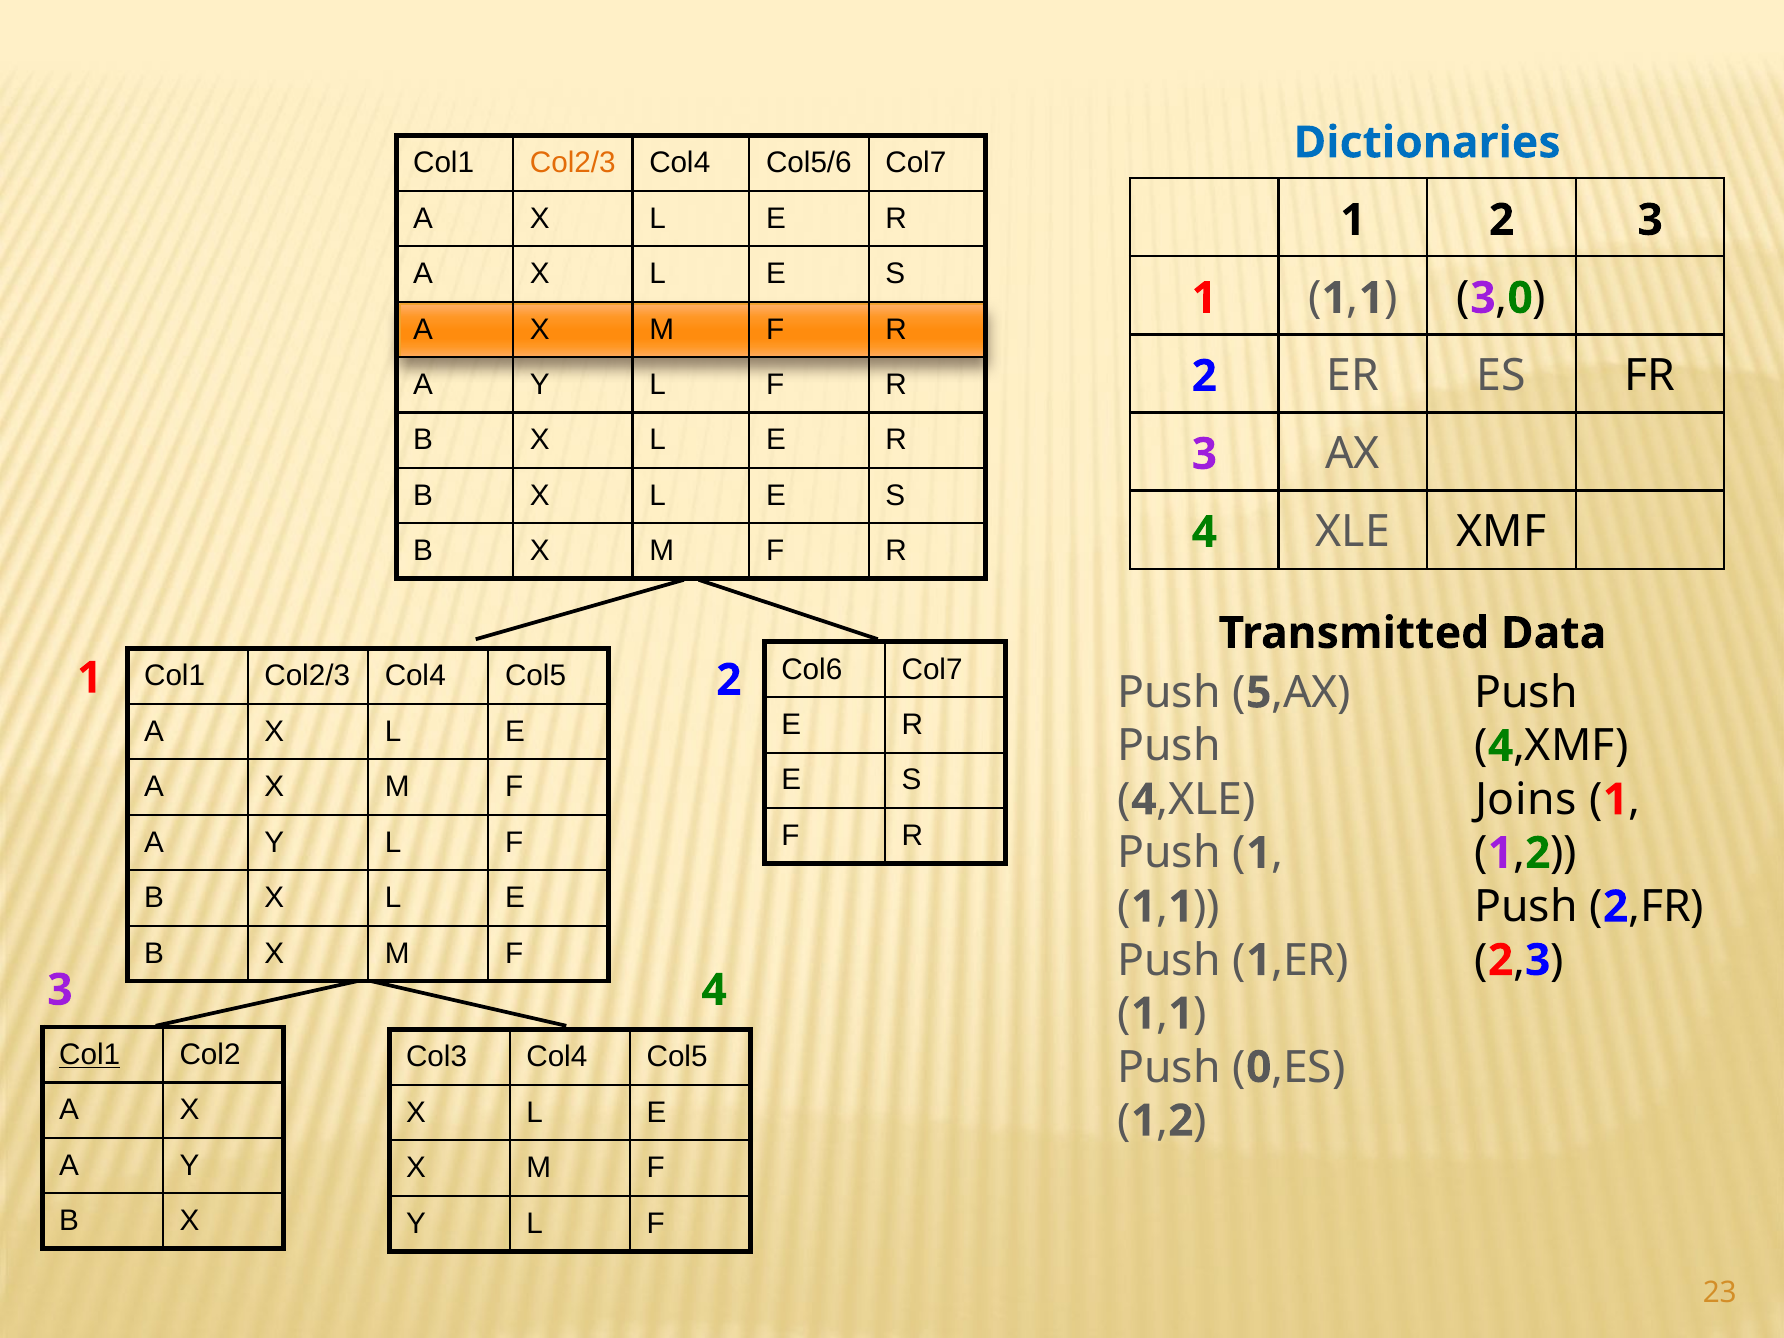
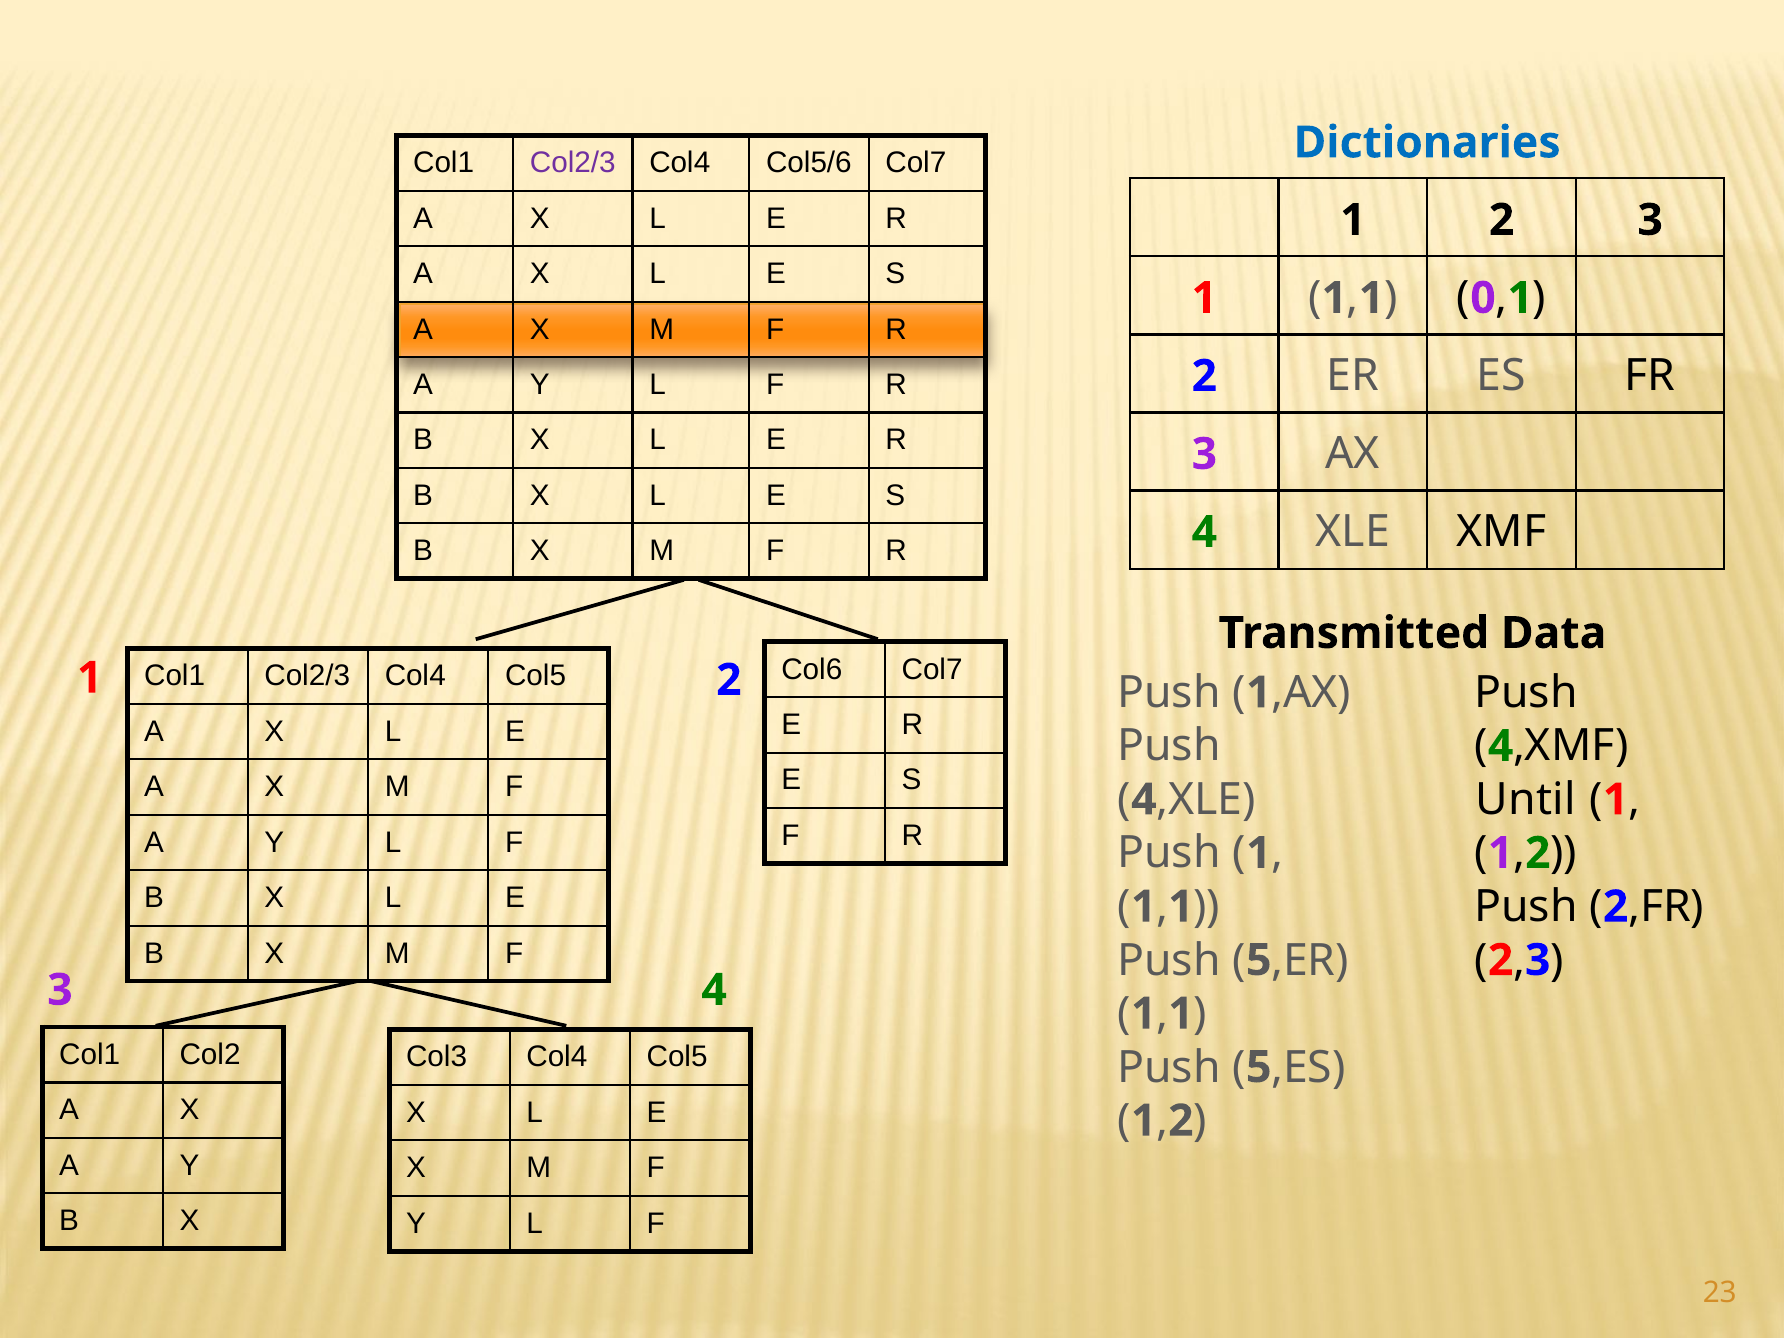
Col2/3 at (573, 163) colour: orange -> purple
3 at (1483, 298): 3 -> 0
0 at (1520, 298): 0 -> 1
5 at (1259, 693): 5 -> 1
Joins: Joins -> Until
1 at (1259, 960): 1 -> 5
Col1 at (90, 1055) underline: present -> none
0 at (1259, 1067): 0 -> 5
